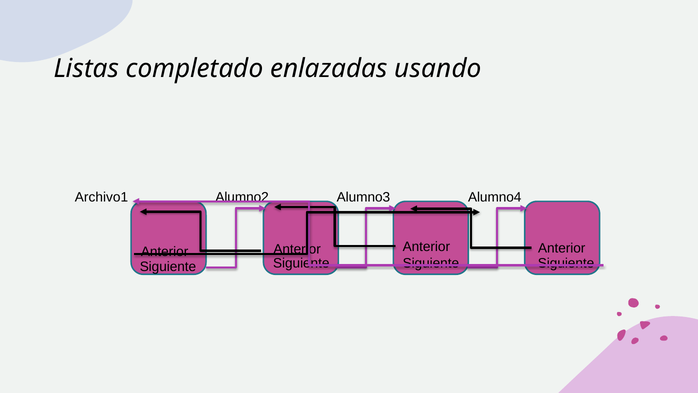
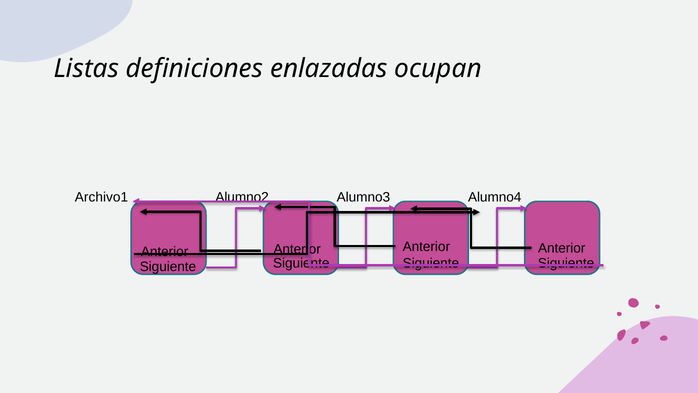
completado: completado -> definiciones
usando: usando -> ocupan
